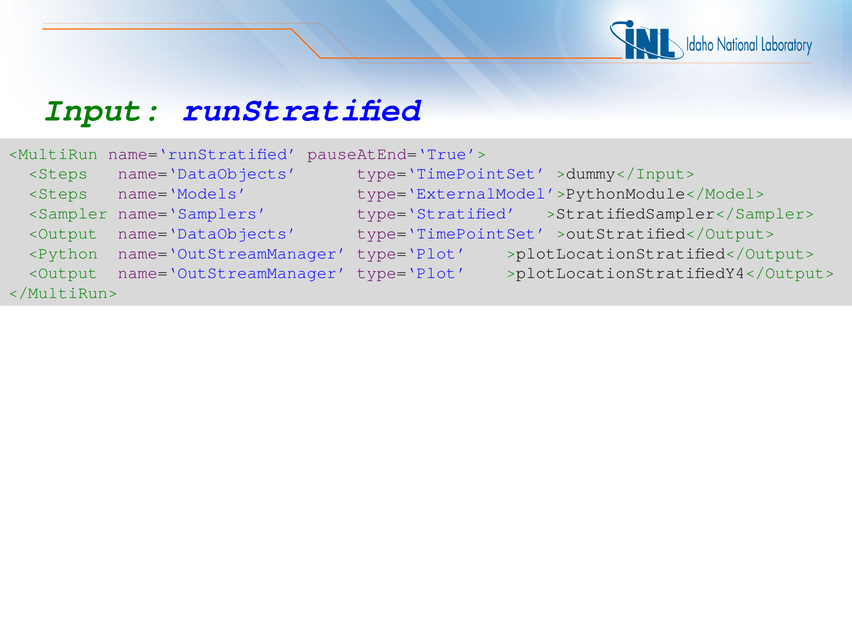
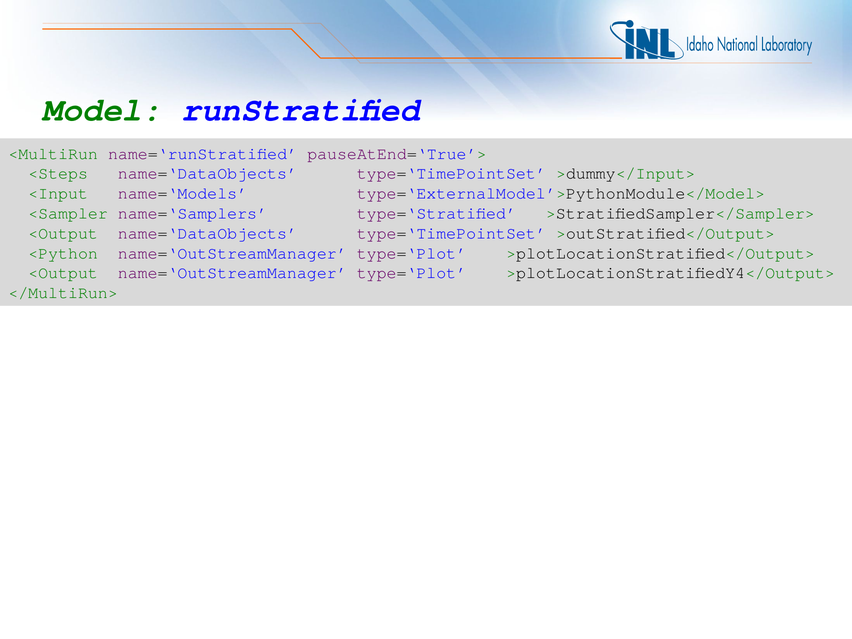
Input: Input -> Model
<Steps at (58, 193): <Steps -> <Input
